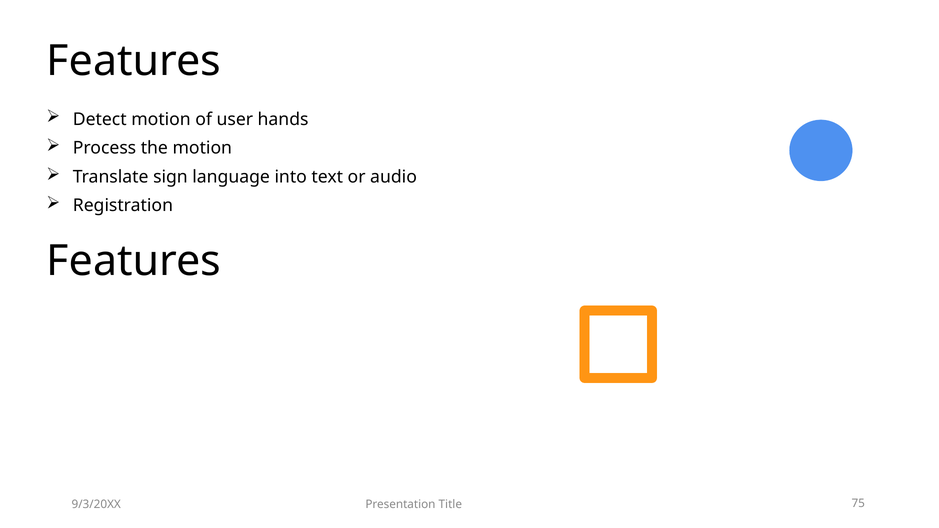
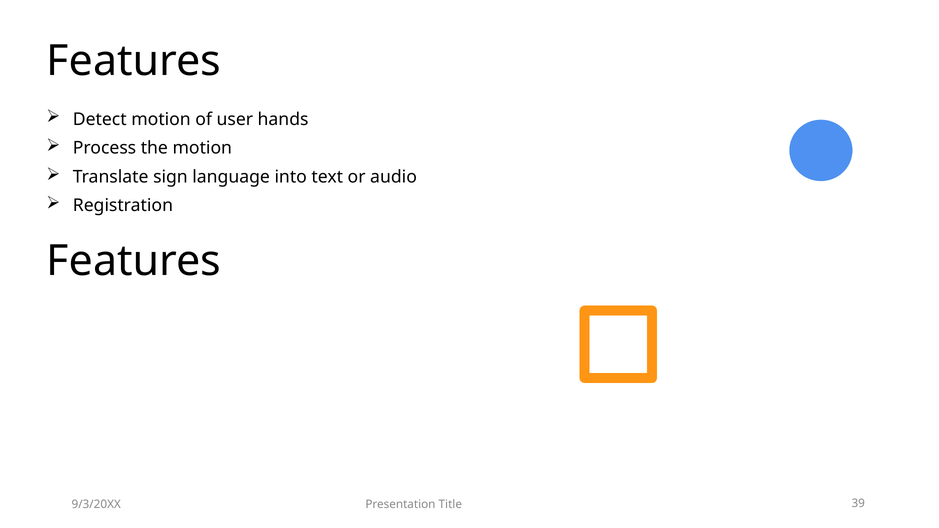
75: 75 -> 39
